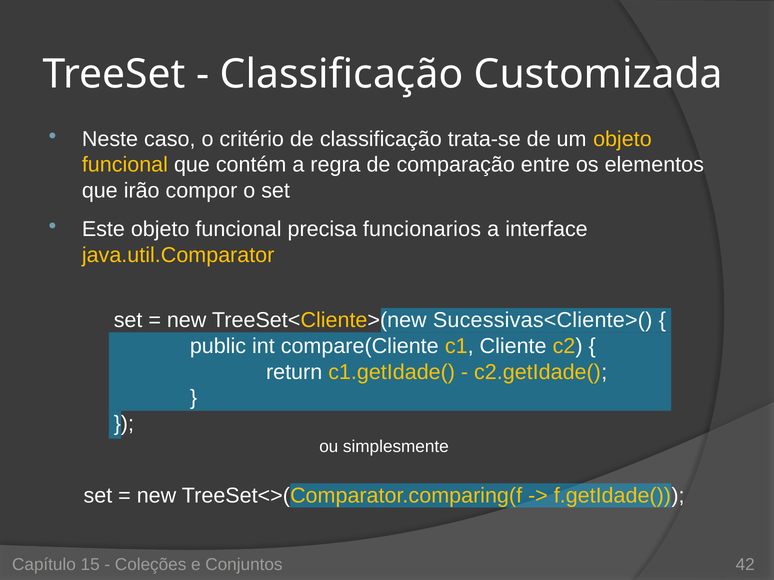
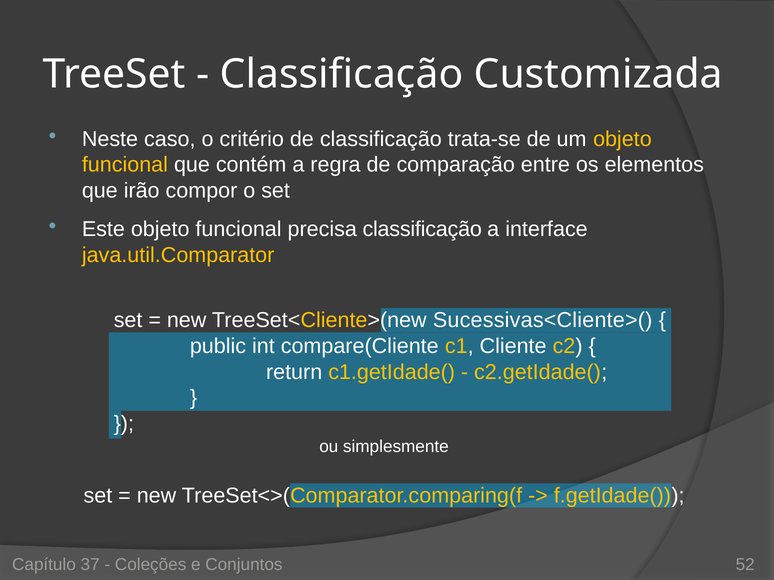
precisa funcionarios: funcionarios -> classificação
15: 15 -> 37
42: 42 -> 52
